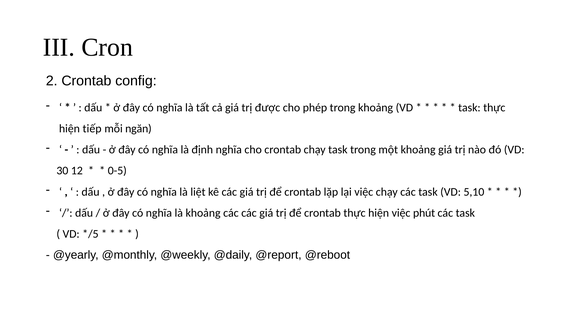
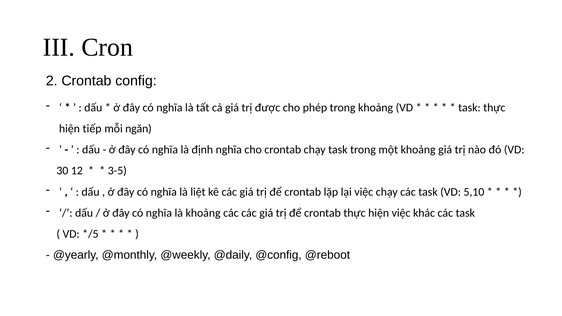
0-5: 0-5 -> 3-5
phút: phút -> khác
@report: @report -> @config
